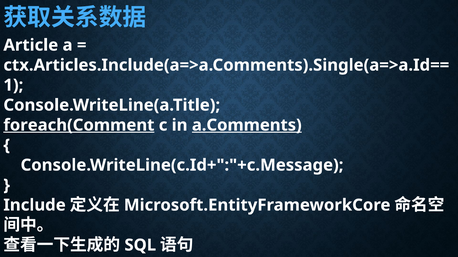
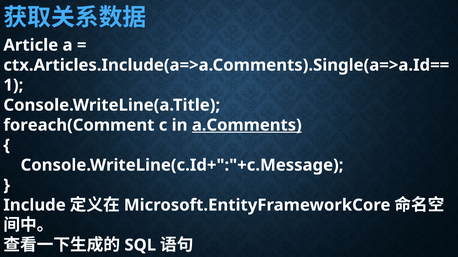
foreach(Comment underline: present -> none
